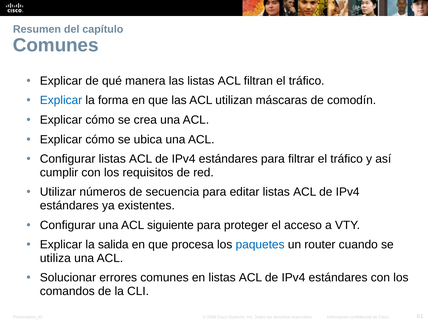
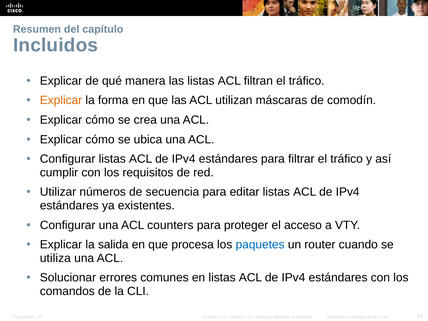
Comunes at (56, 45): Comunes -> Incluidos
Explicar at (61, 100) colour: blue -> orange
siguiente: siguiente -> counters
